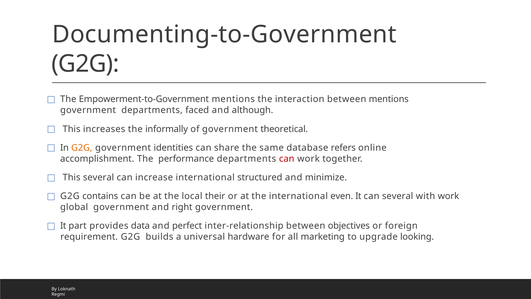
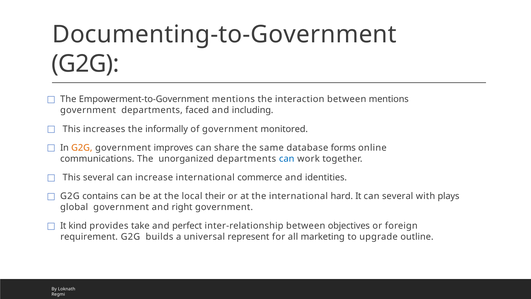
although: although -> including
theoretical: theoretical -> monitored
identities: identities -> improves
refers: refers -> forms
accomplishment: accomplishment -> communications
performance: performance -> unorganized
can at (287, 159) colour: red -> blue
structured: structured -> commerce
minimize: minimize -> identities
even: even -> hard
with work: work -> plays
part: part -> kind
data: data -> take
hardware: hardware -> represent
looking: looking -> outline
